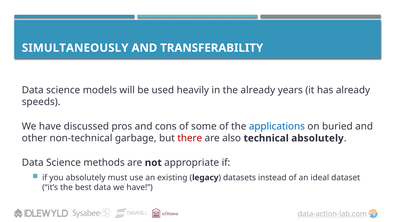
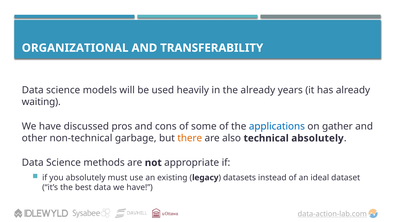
SIMULTANEOUSLY: SIMULTANEOUSLY -> ORGANIZATIONAL
speeds: speeds -> waiting
buried: buried -> gather
there colour: red -> orange
